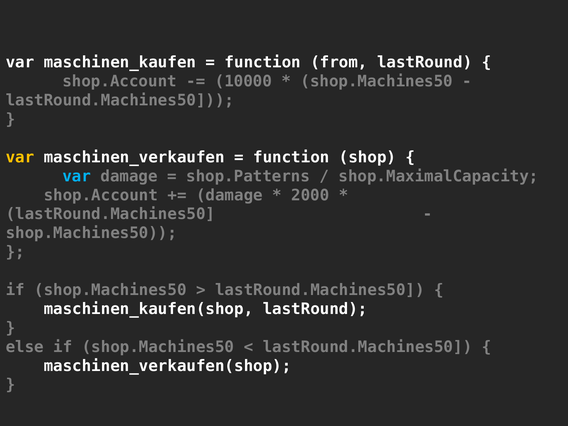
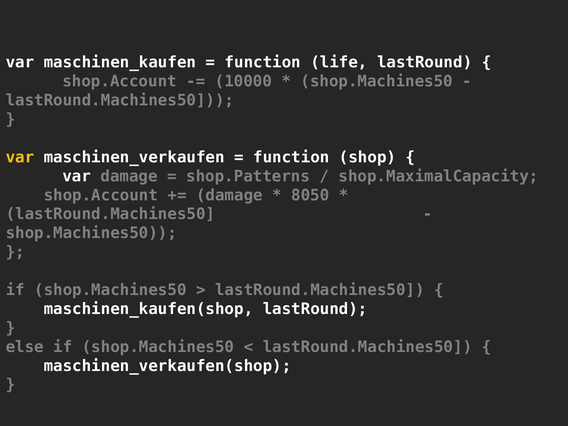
from: from -> life
var at (77, 176) colour: light blue -> white
2000: 2000 -> 8050
